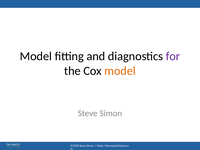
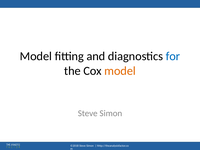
for colour: purple -> blue
